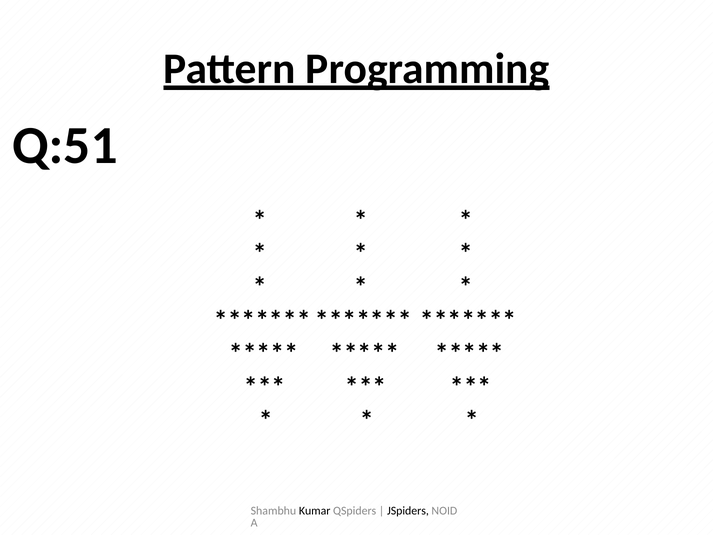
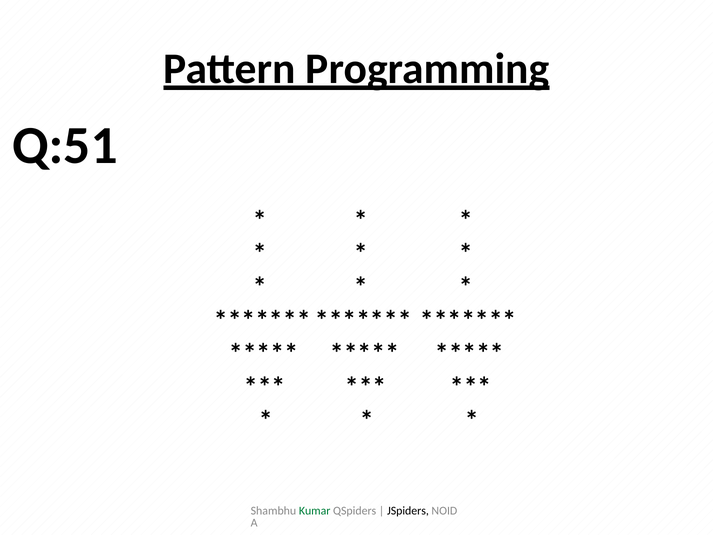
Kumar colour: black -> green
